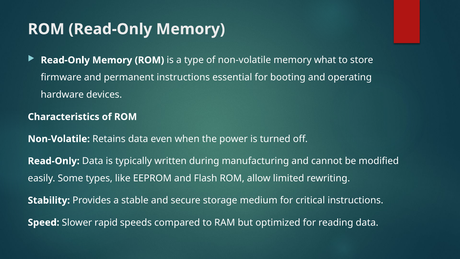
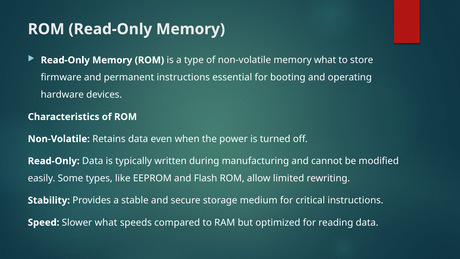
Slower rapid: rapid -> what
